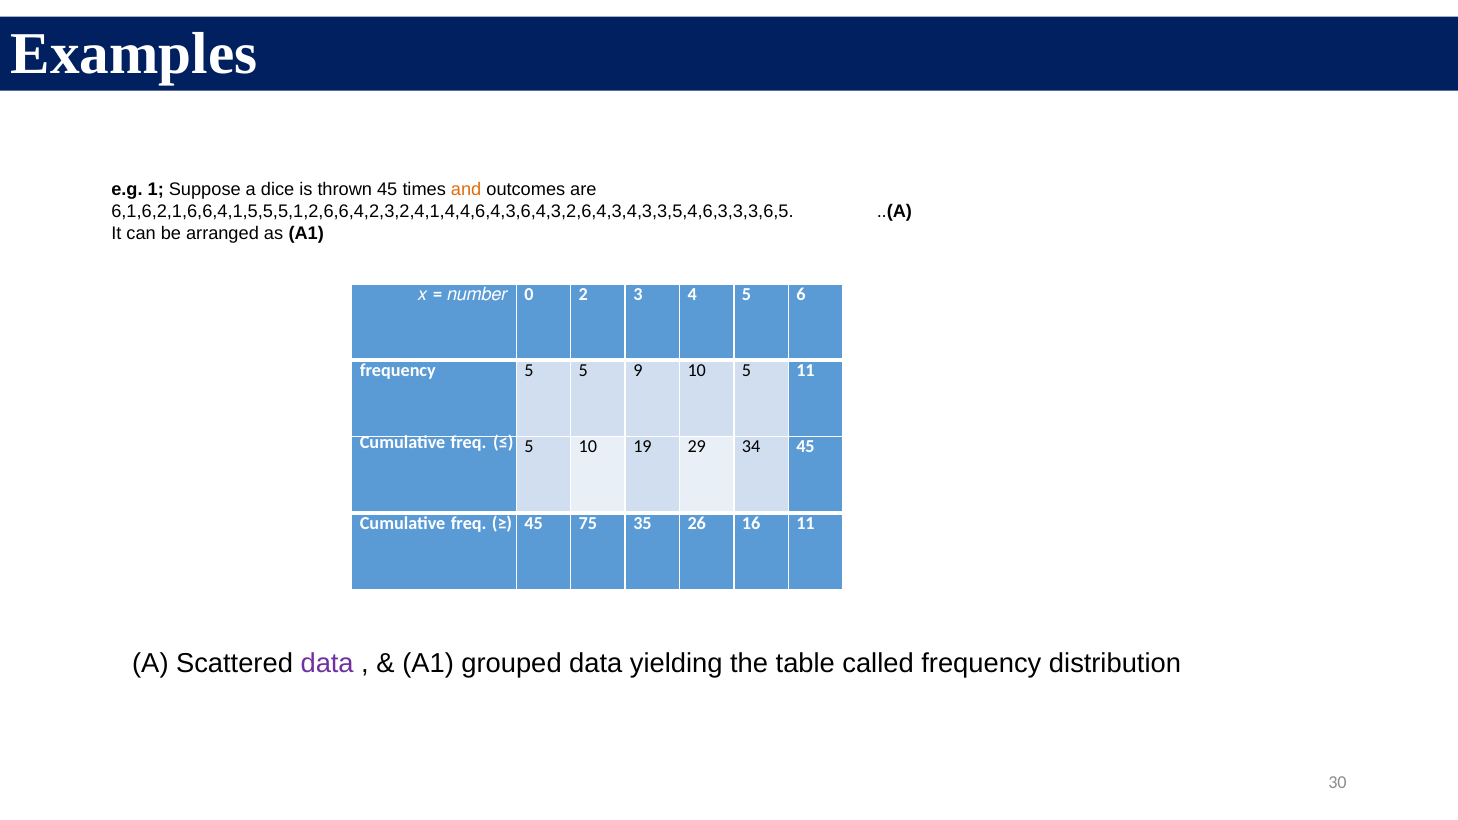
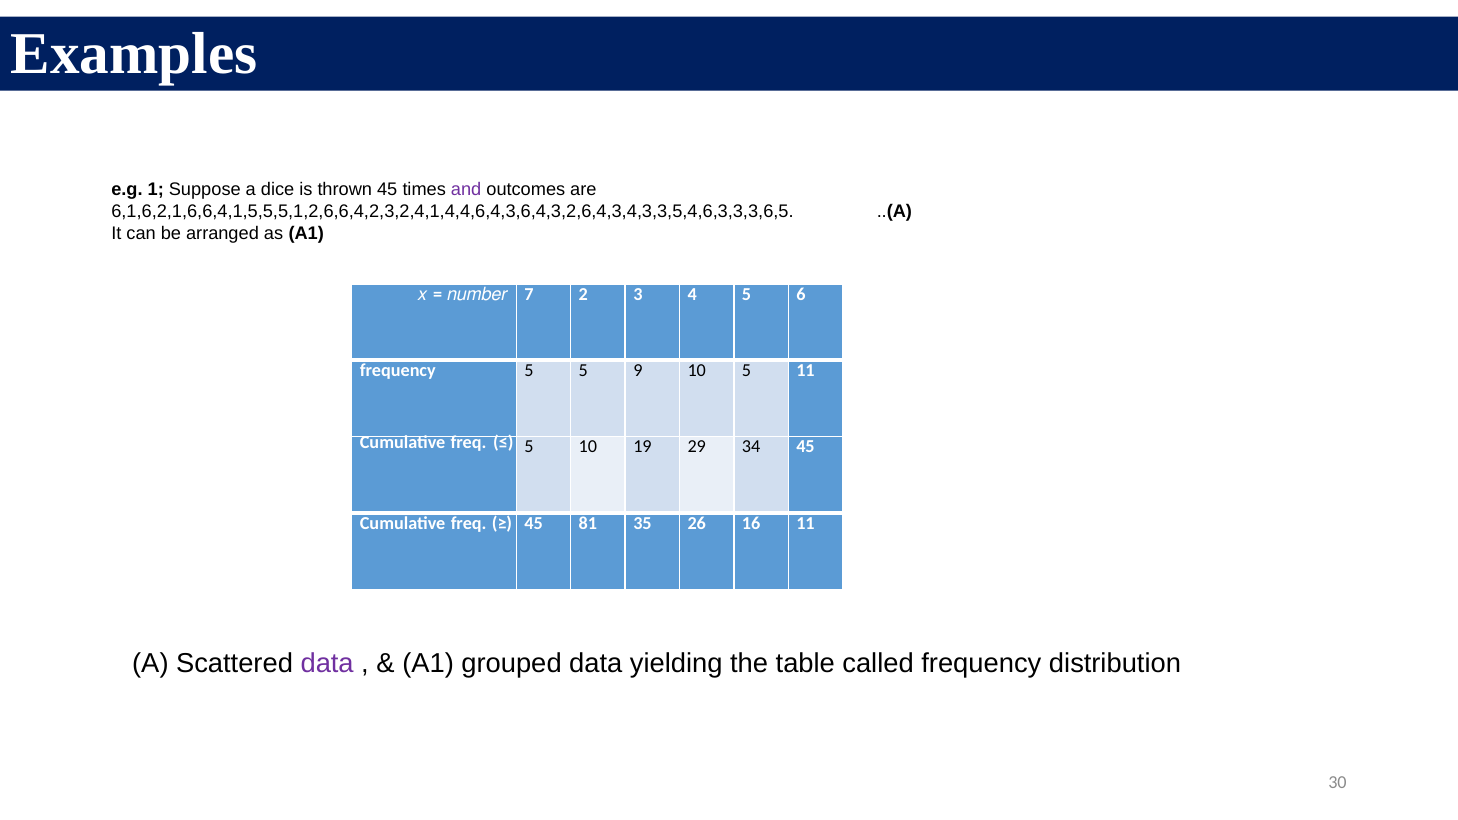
and colour: orange -> purple
0: 0 -> 7
75: 75 -> 81
